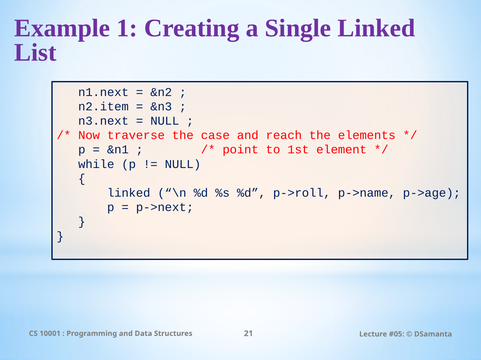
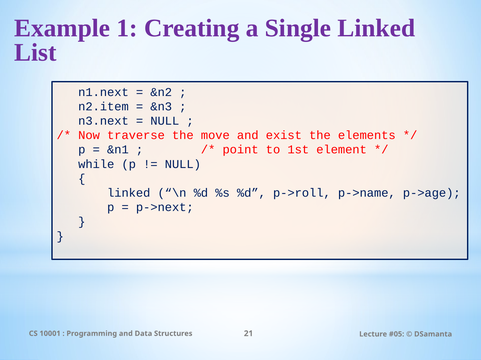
case: case -> move
reach: reach -> exist
